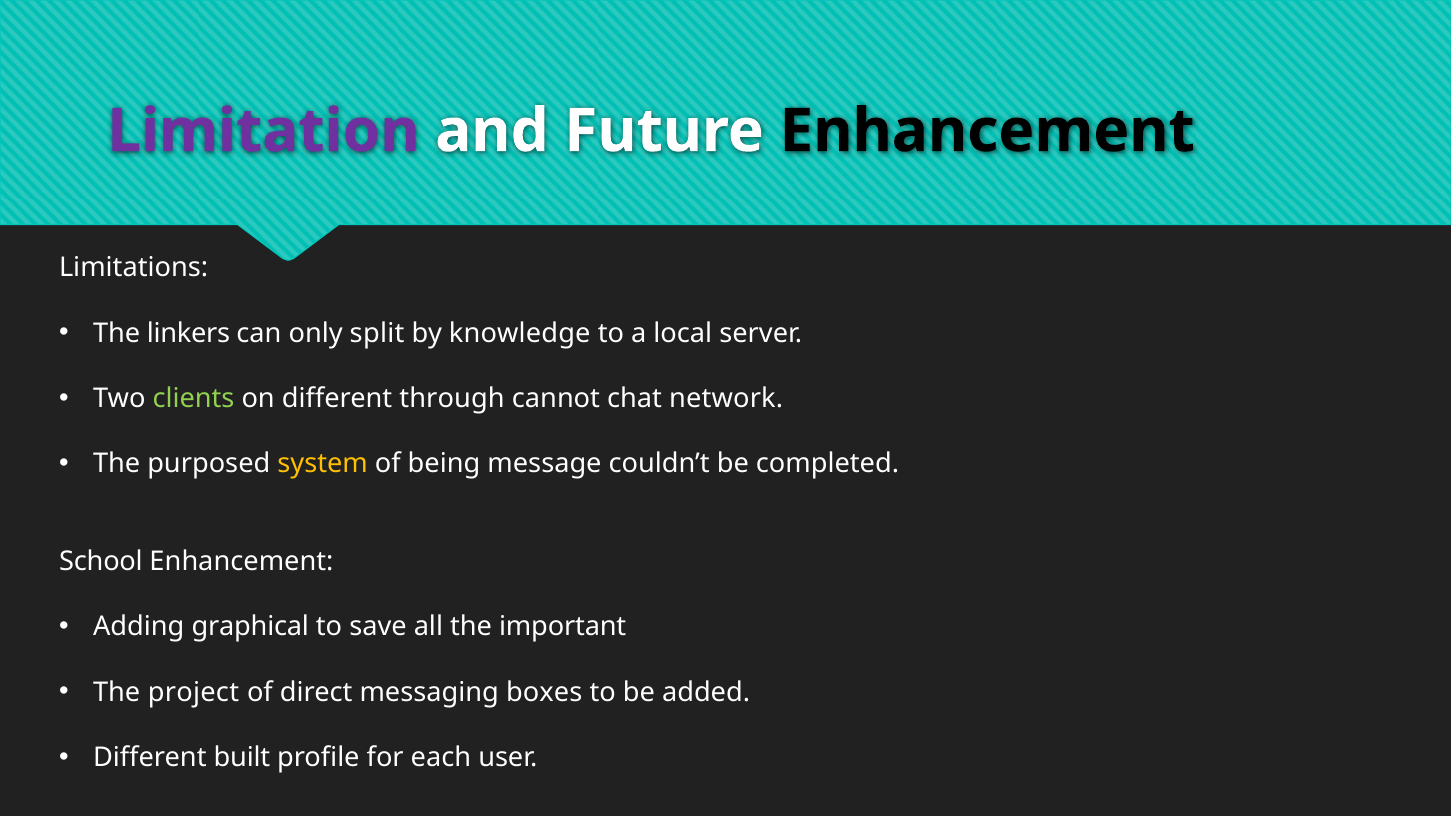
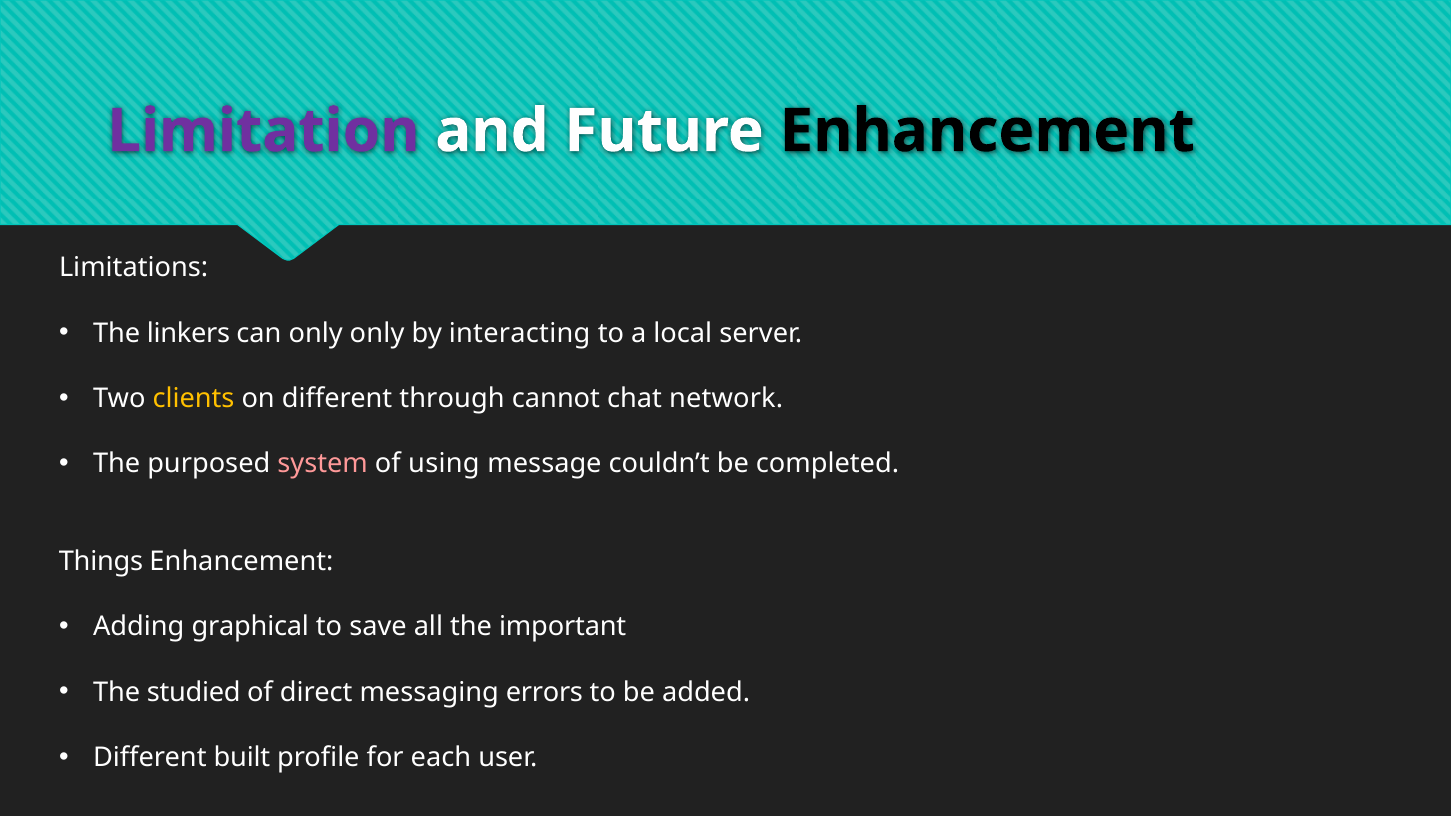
only split: split -> only
knowledge: knowledge -> interacting
clients colour: light green -> yellow
system colour: yellow -> pink
being: being -> using
School: School -> Things
project: project -> studied
boxes: boxes -> errors
